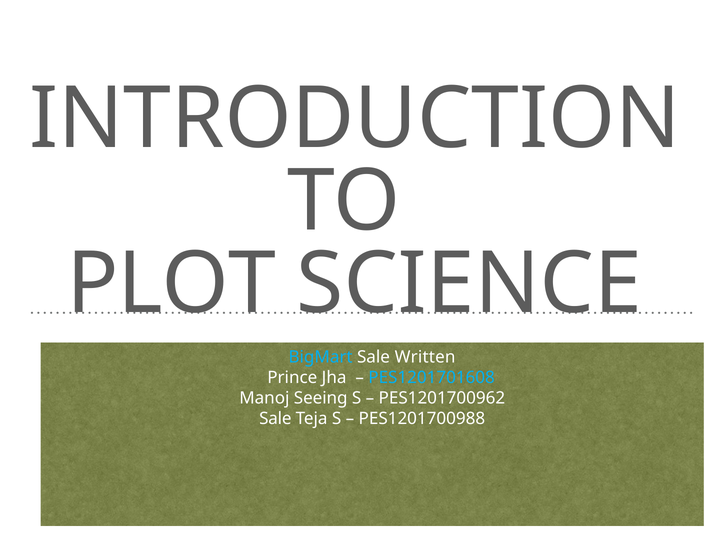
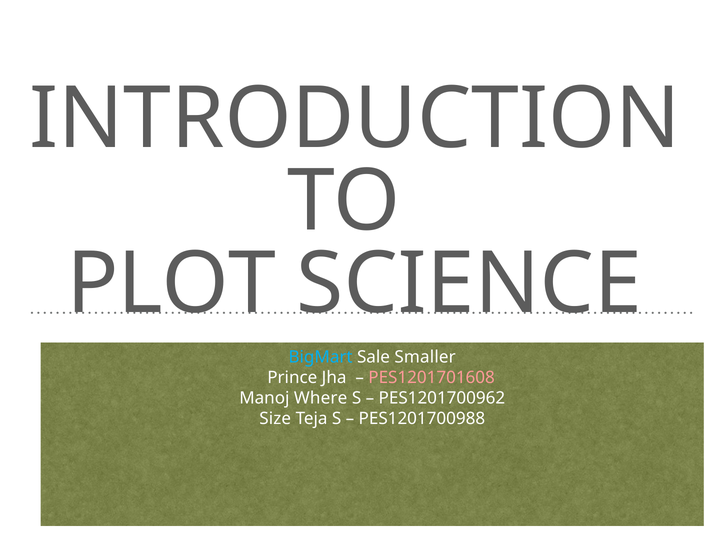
Written: Written -> Smaller
PES1201701608 colour: light blue -> pink
Seeing: Seeing -> Where
Sale at (275, 418): Sale -> Size
